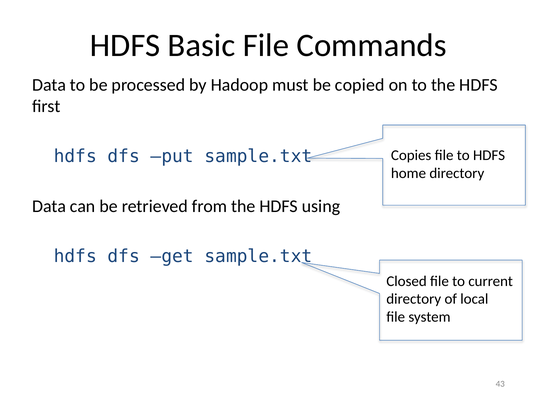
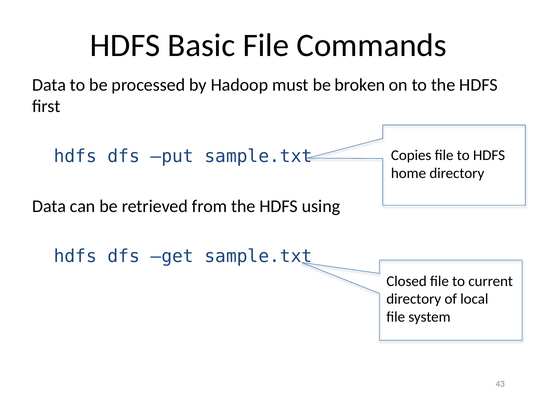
copied: copied -> broken
